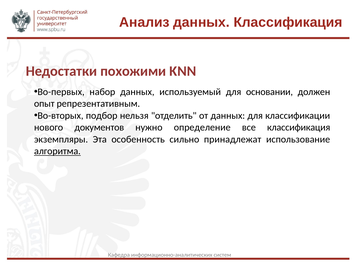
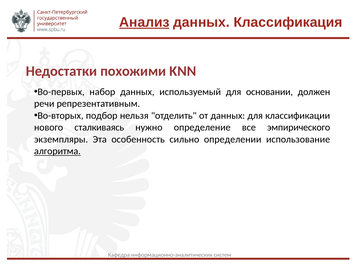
Анализ underline: none -> present
опыт: опыт -> речи
документов: документов -> сталкиваясь
все классификация: классификация -> эмпирического
принадлежат: принадлежат -> определении
